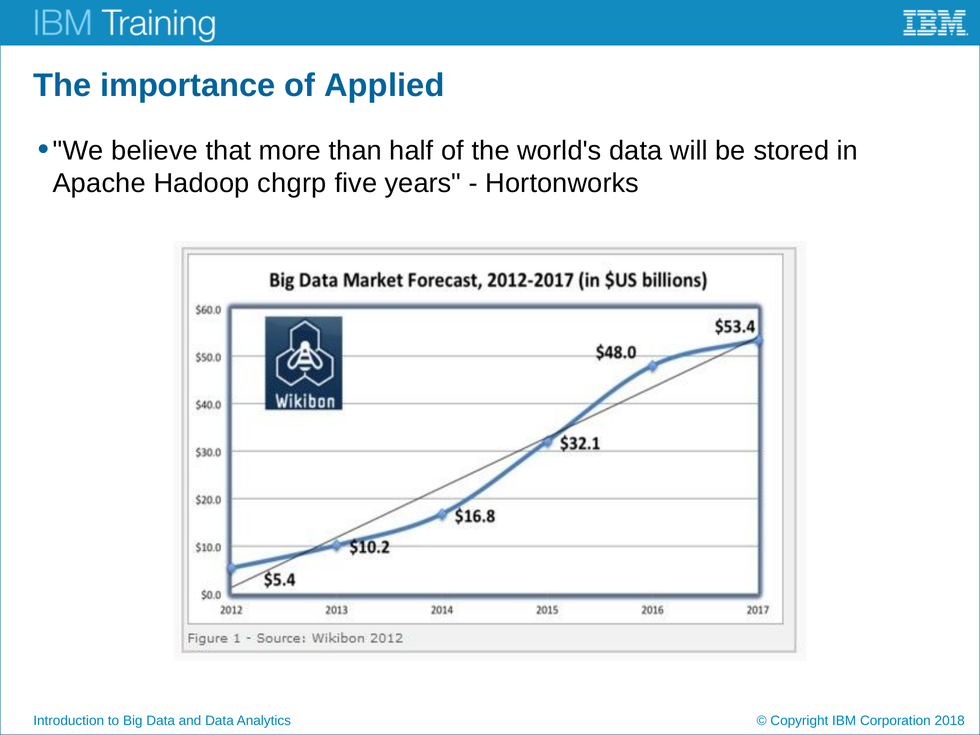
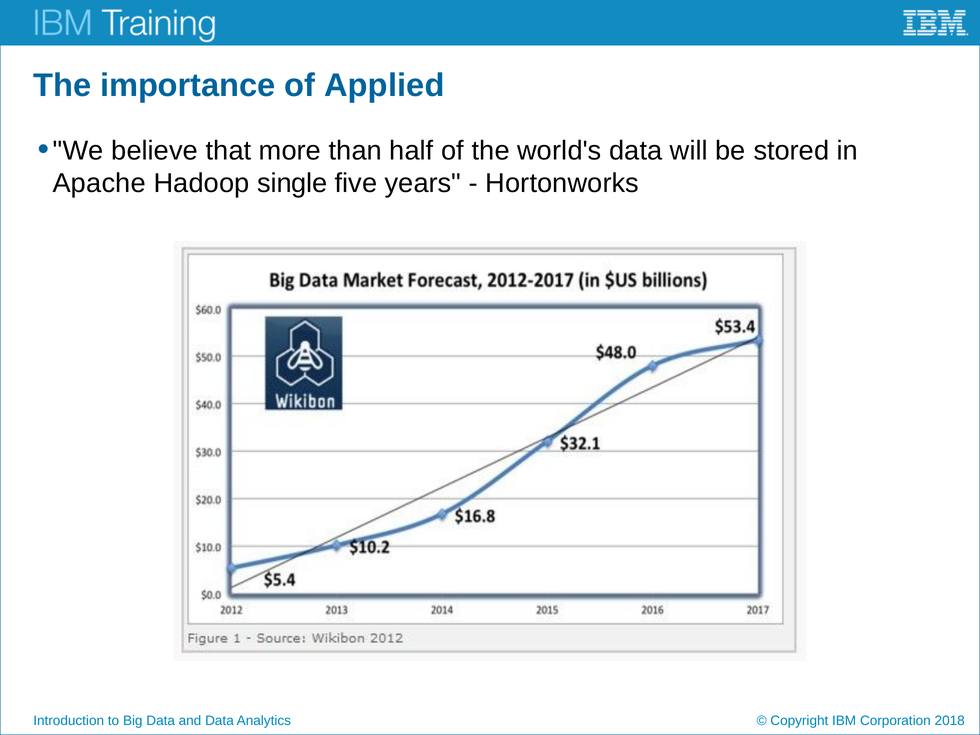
chgrp: chgrp -> single
